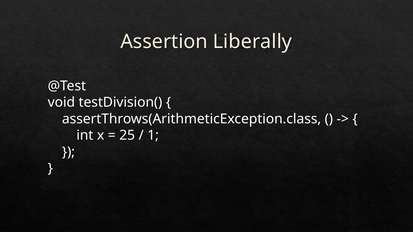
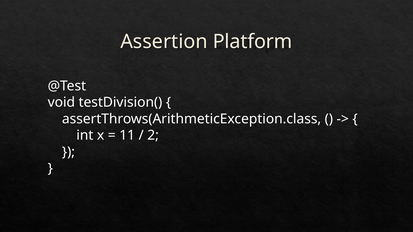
Liberally: Liberally -> Platform
25: 25 -> 11
1: 1 -> 2
